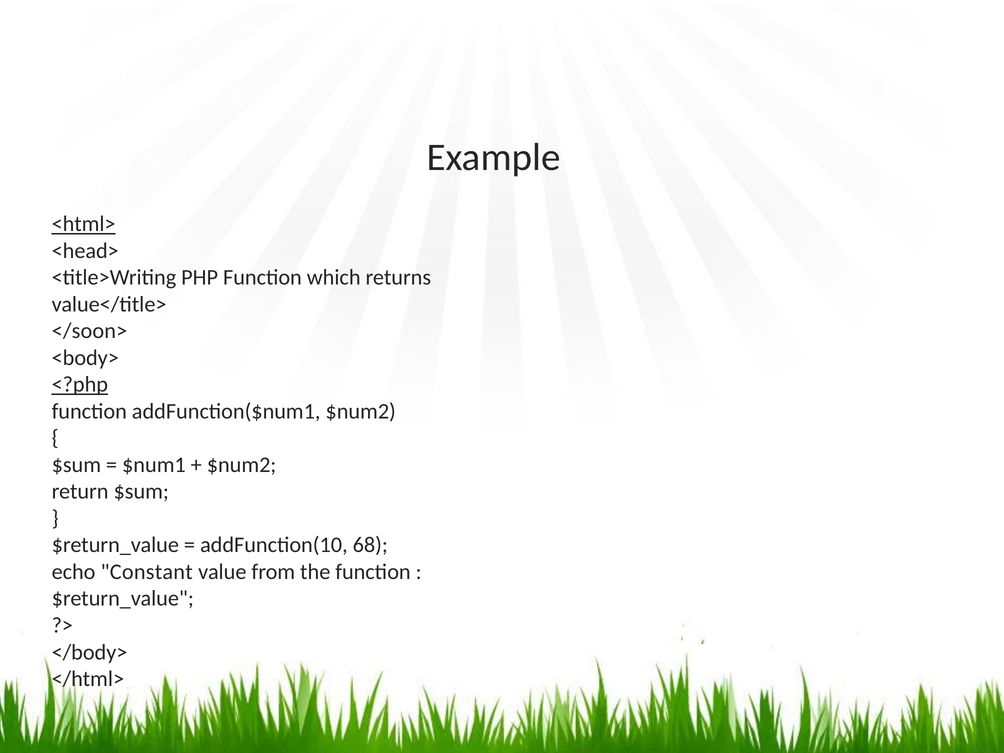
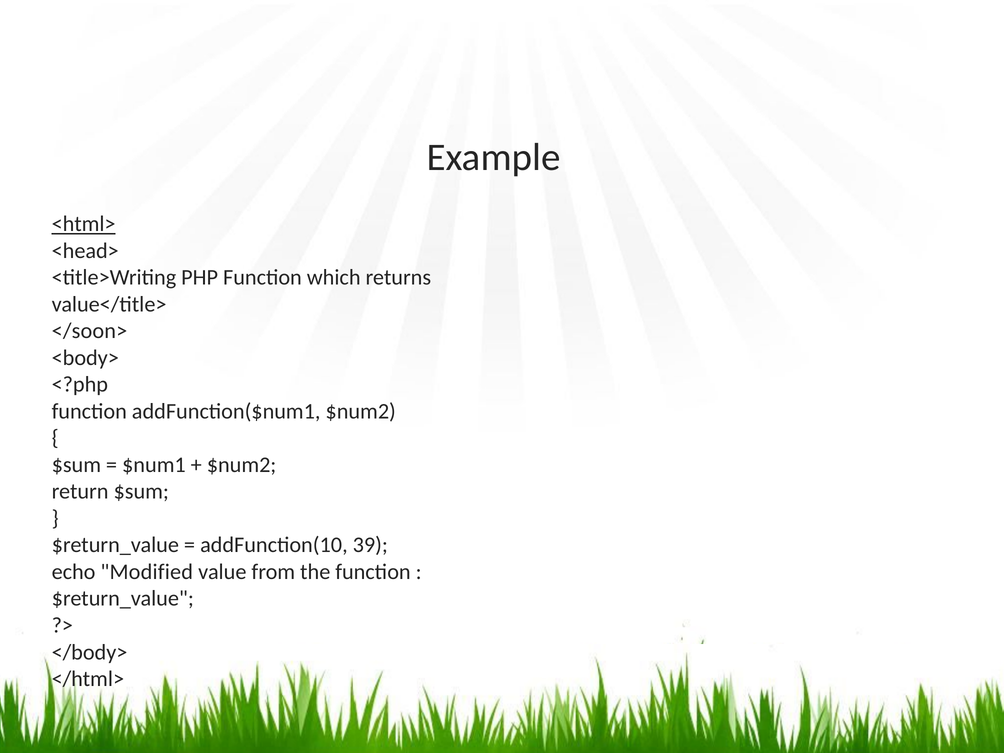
<?php underline: present -> none
68: 68 -> 39
Constant: Constant -> Modified
